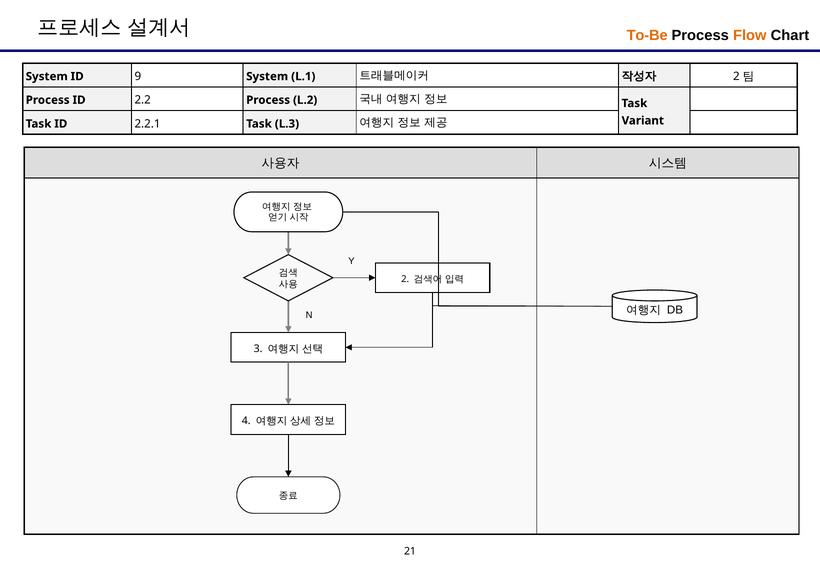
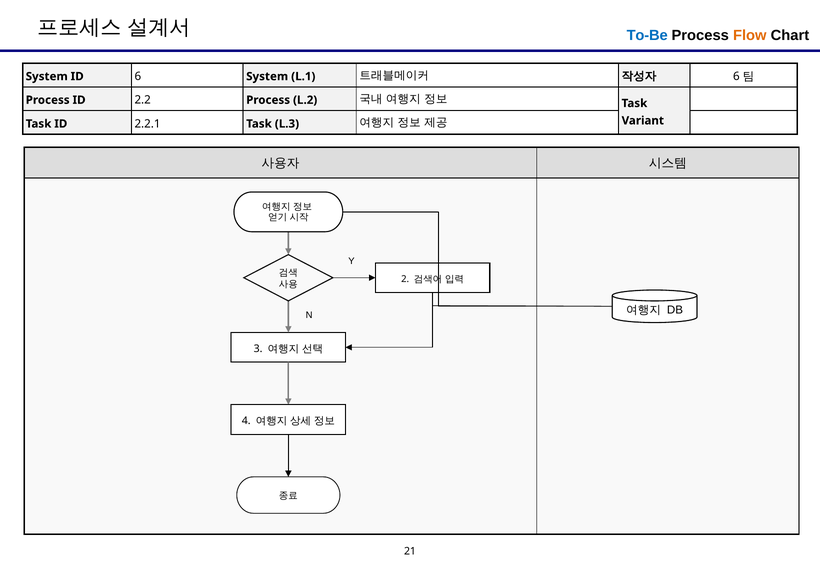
To-Be colour: orange -> blue
ID 9: 9 -> 6
2 at (736, 77): 2 -> 6
